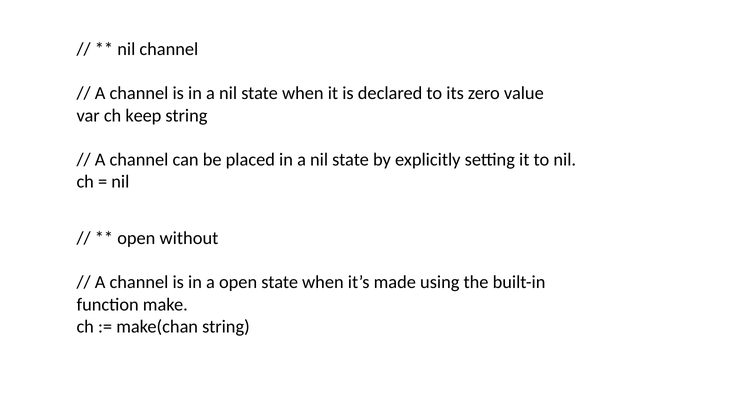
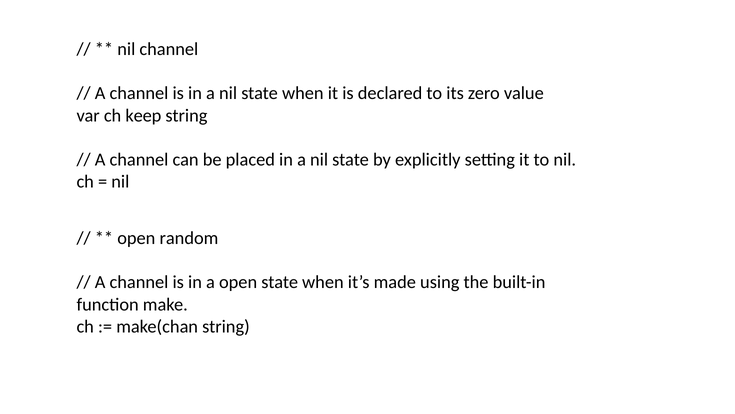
without: without -> random
